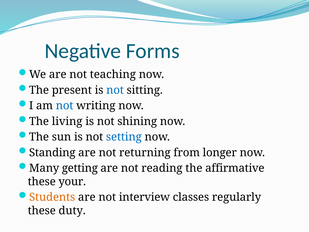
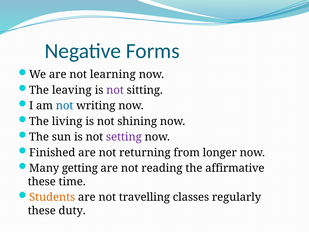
teaching: teaching -> learning
present: present -> leaving
not at (115, 90) colour: blue -> purple
setting colour: blue -> purple
Standing: Standing -> Finished
your: your -> time
interview: interview -> travelling
